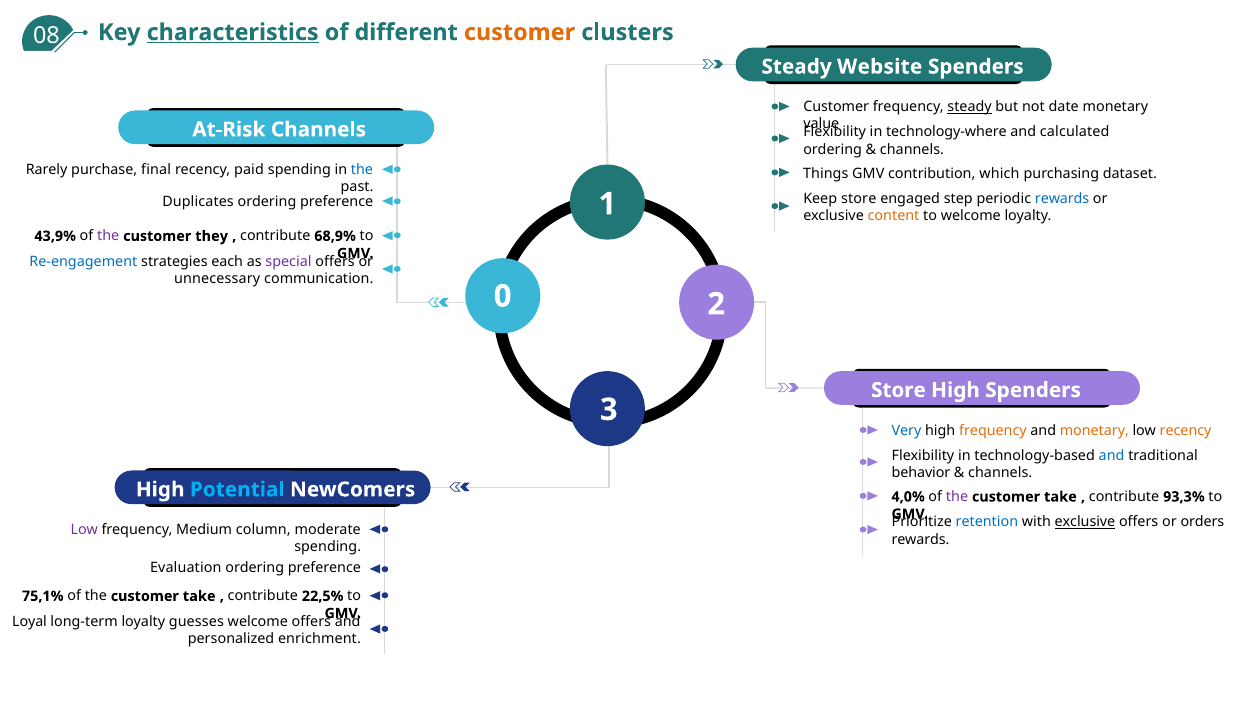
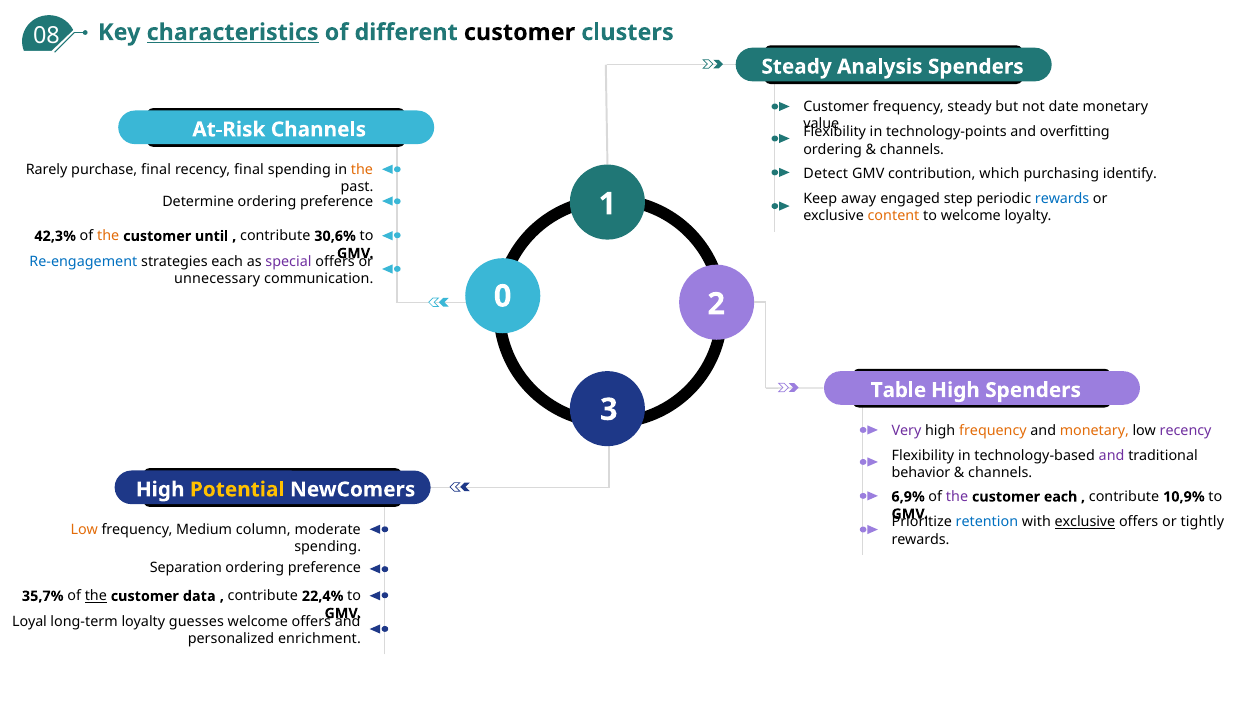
customer at (519, 32) colour: orange -> black
Website: Website -> Analysis
steady at (970, 107) underline: present -> none
technology-where: technology-where -> technology-points
calculated: calculated -> overfitting
recency paid: paid -> final
the at (362, 170) colour: blue -> orange
Things: Things -> Detect
dataset: dataset -> identify
Keep store: store -> away
Duplicates: Duplicates -> Determine
43,9%: 43,9% -> 42,3%
the at (108, 236) colour: purple -> orange
they: they -> until
68,9%: 68,9% -> 30,6%
Store at (898, 390): Store -> Table
Very colour: blue -> purple
recency at (1186, 430) colour: orange -> purple
and at (1112, 455) colour: blue -> purple
Potential colour: light blue -> yellow
4,0%: 4,0% -> 6,9%
take at (1060, 497): take -> each
93,3%: 93,3% -> 10,9%
orders: orders -> tightly
Low at (84, 530) colour: purple -> orange
Evaluation: Evaluation -> Separation
75,1%: 75,1% -> 35,7%
the at (96, 596) underline: none -> present
take at (199, 596): take -> data
22,5%: 22,5% -> 22,4%
